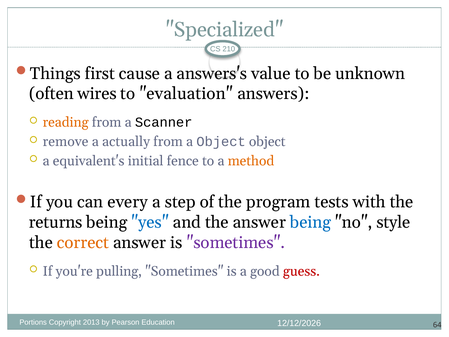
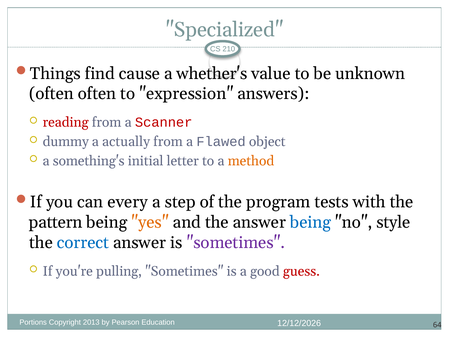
first: first -> find
answers's: answers's -> whether's
often wires: wires -> often
evaluation: evaluation -> expression
reading colour: orange -> red
Scanner colour: black -> red
remove: remove -> dummy
a Object: Object -> Flawed
equivalent's: equivalent's -> something's
fence: fence -> letter
returns: returns -> pattern
yes colour: blue -> orange
correct colour: orange -> blue
